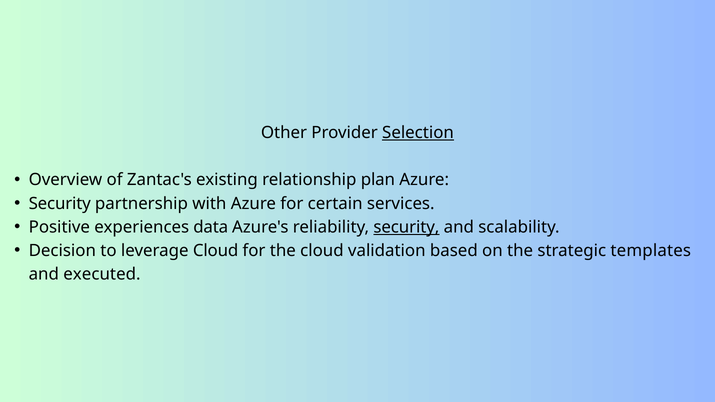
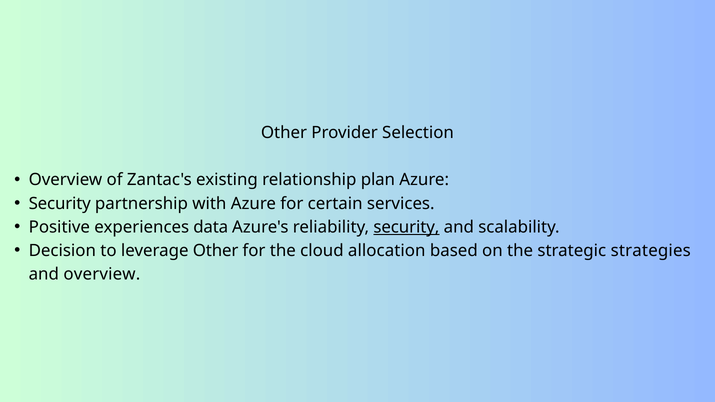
Selection underline: present -> none
leverage Cloud: Cloud -> Other
validation: validation -> allocation
templates: templates -> strategies
and executed: executed -> overview
